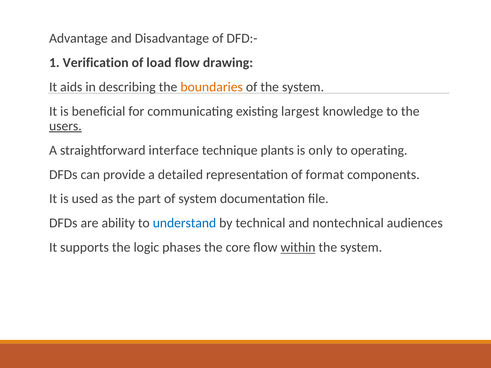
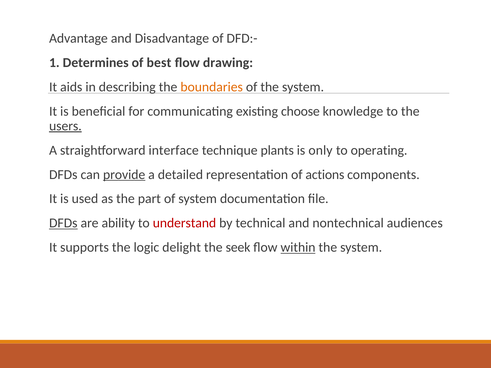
Verification: Verification -> Determines
load: load -> best
largest: largest -> choose
provide underline: none -> present
format: format -> actions
DFDs at (63, 223) underline: none -> present
understand colour: blue -> red
phases: phases -> delight
core: core -> seek
